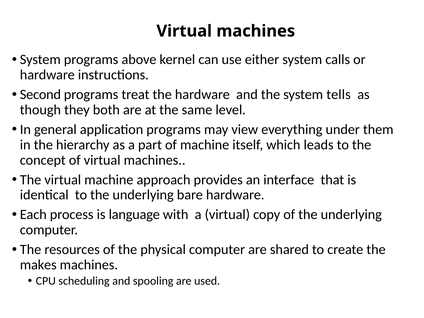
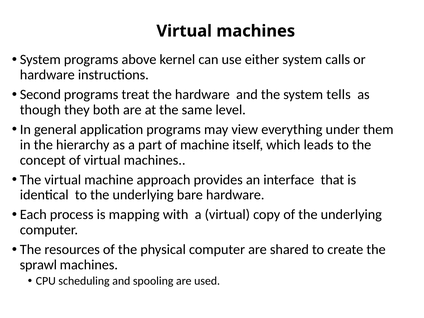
language: language -> mapping
makes: makes -> sprawl
